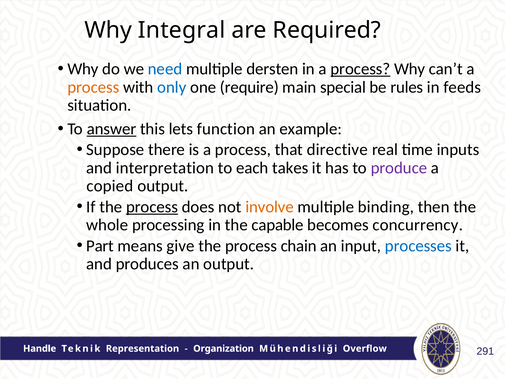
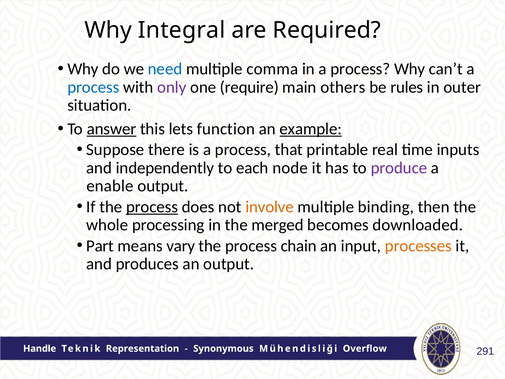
dersten: dersten -> comma
process at (360, 69) underline: present -> none
process at (93, 87) colour: orange -> blue
only colour: blue -> purple
special: special -> others
feeds: feeds -> outer
example underline: none -> present
directive: directive -> printable
interpretation: interpretation -> independently
takes: takes -> node
copied: copied -> enable
capable: capable -> merged
concurrency: concurrency -> downloaded
give: give -> vary
processes colour: blue -> orange
Organization: Organization -> Synonymous
